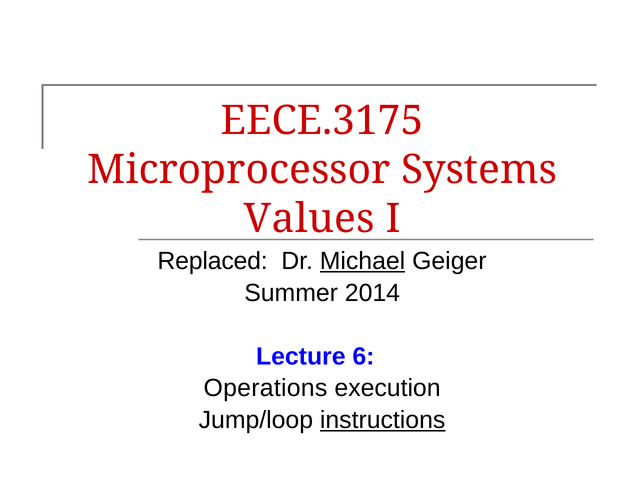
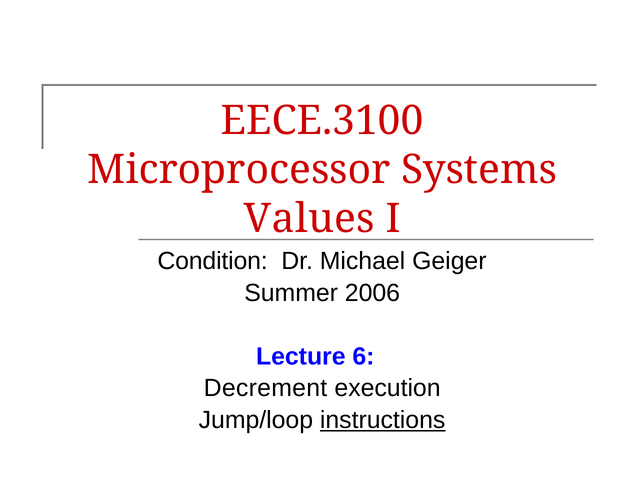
EECE.3175: EECE.3175 -> EECE.3100
Replaced: Replaced -> Condition
Michael underline: present -> none
2014: 2014 -> 2006
Operations: Operations -> Decrement
